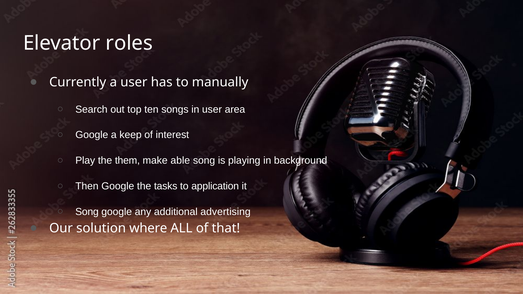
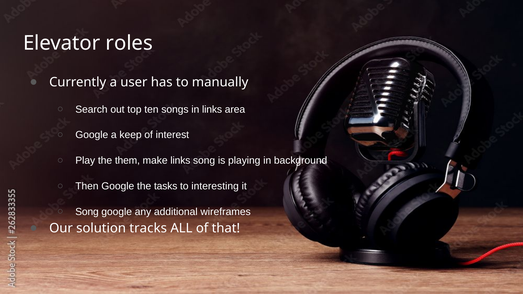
in user: user -> links
make able: able -> links
application: application -> interesting
advertising: advertising -> wireframes
where: where -> tracks
